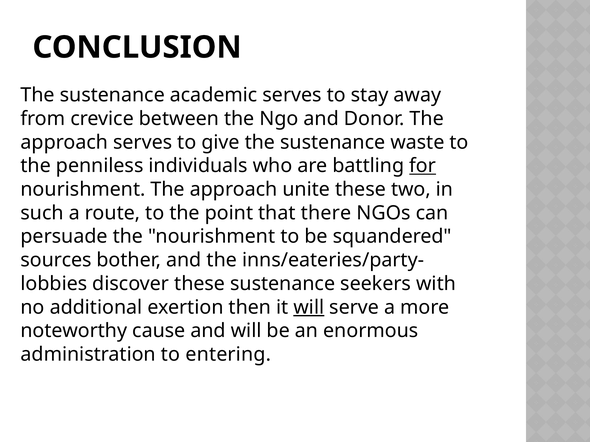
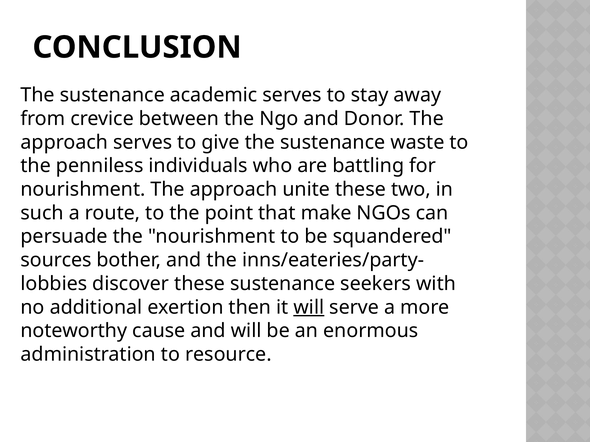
for underline: present -> none
there: there -> make
entering: entering -> resource
